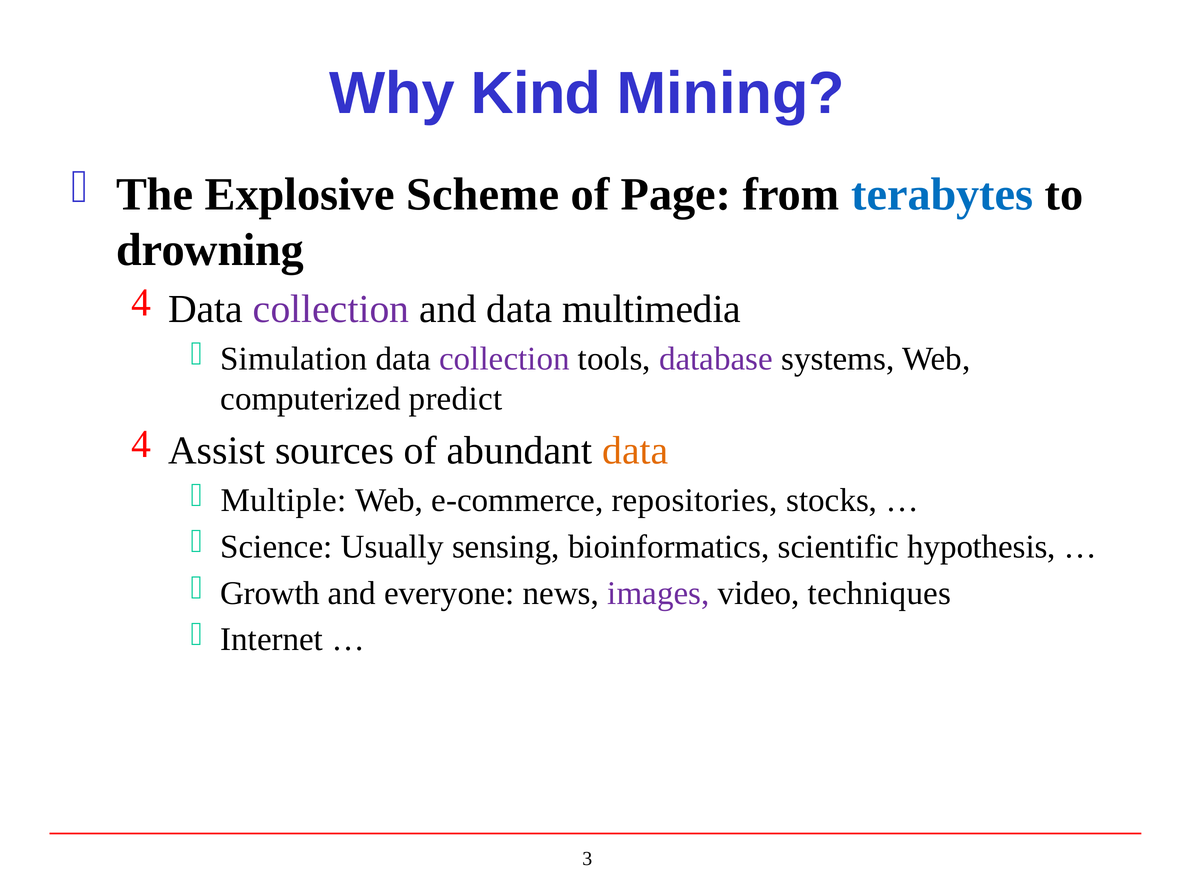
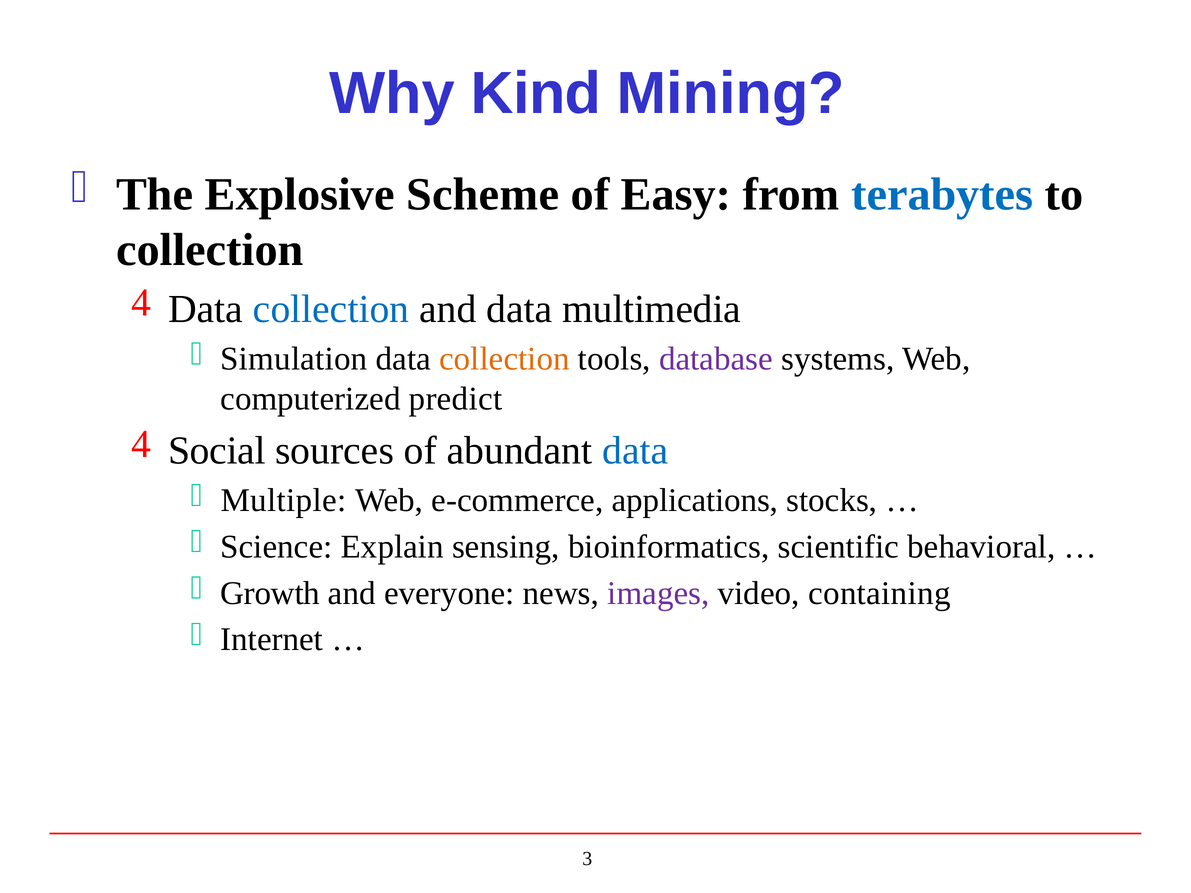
Page: Page -> Easy
drowning at (210, 250): drowning -> collection
collection at (331, 309) colour: purple -> blue
collection at (504, 359) colour: purple -> orange
Assist: Assist -> Social
data at (635, 451) colour: orange -> blue
repositories: repositories -> applications
Usually: Usually -> Explain
hypothesis: hypothesis -> behavioral
techniques: techniques -> containing
